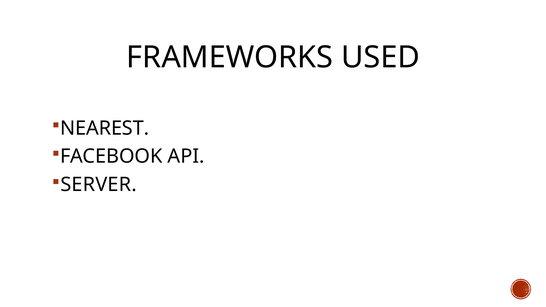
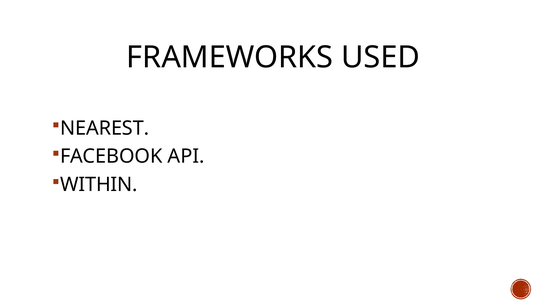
SERVER: SERVER -> WITHIN
